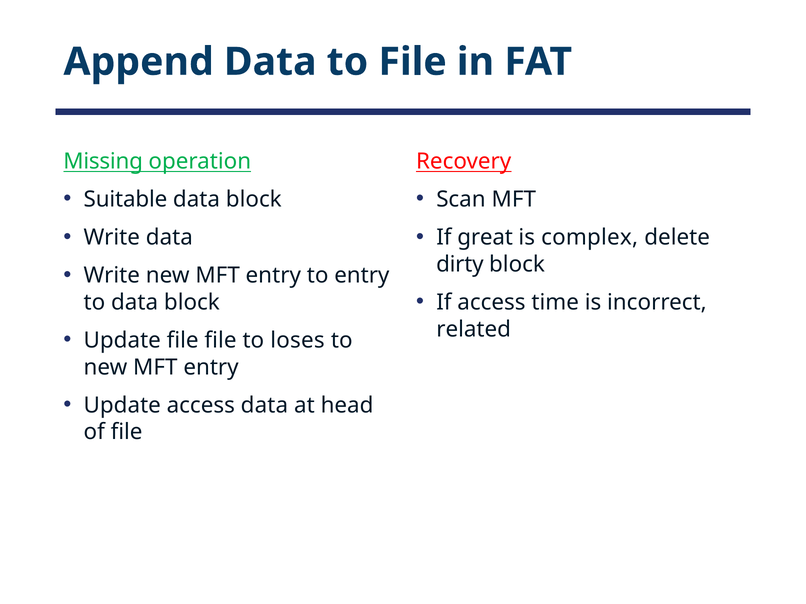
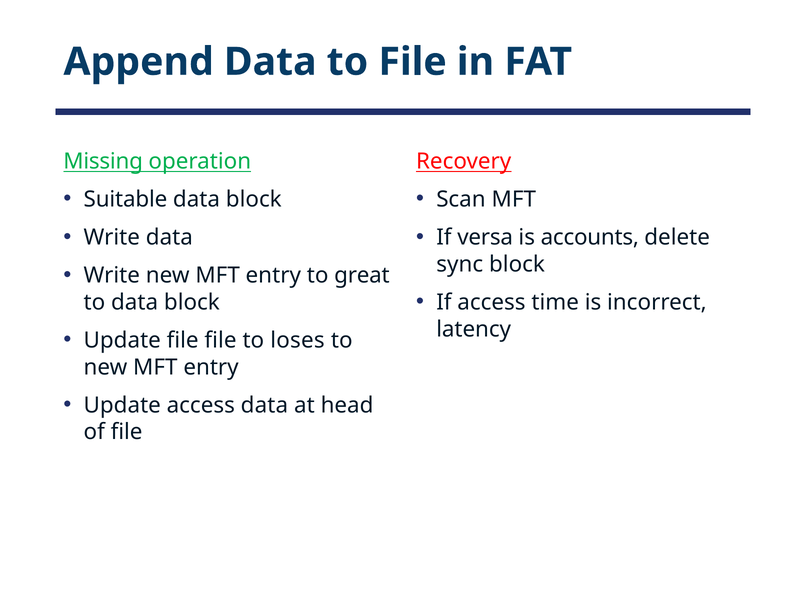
great: great -> versa
complex: complex -> accounts
dirty: dirty -> sync
to entry: entry -> great
related: related -> latency
